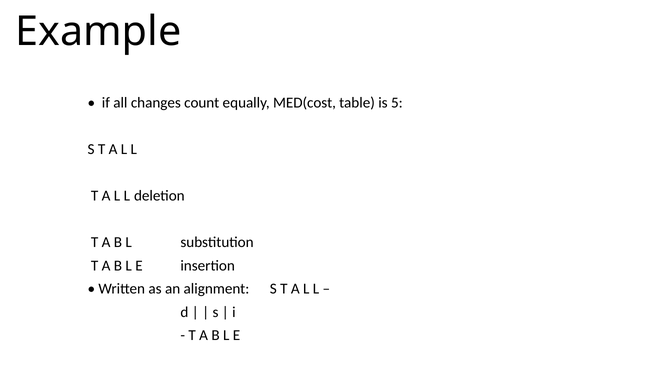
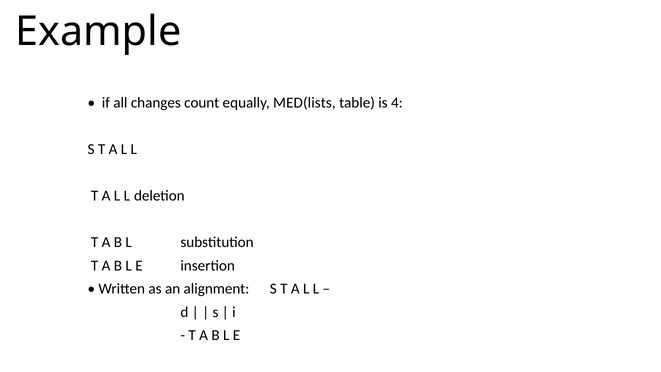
MED(cost: MED(cost -> MED(lists
5: 5 -> 4
